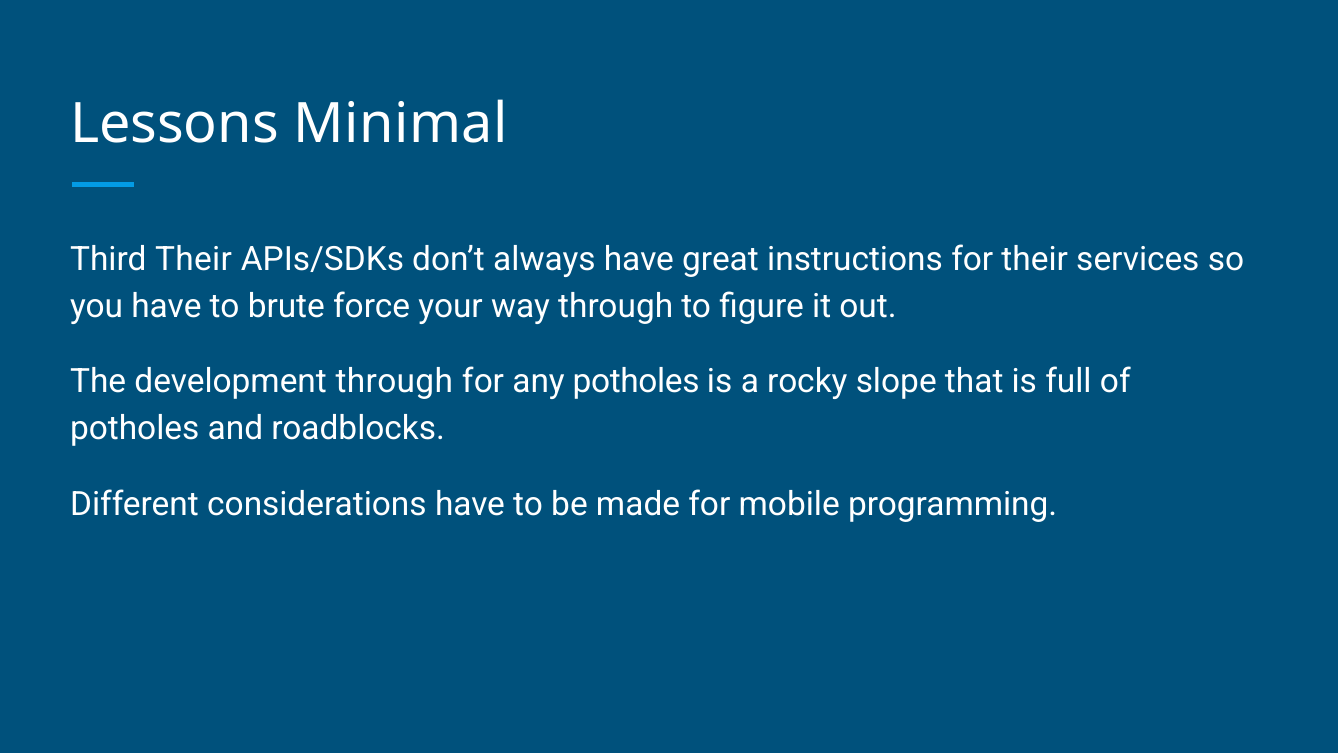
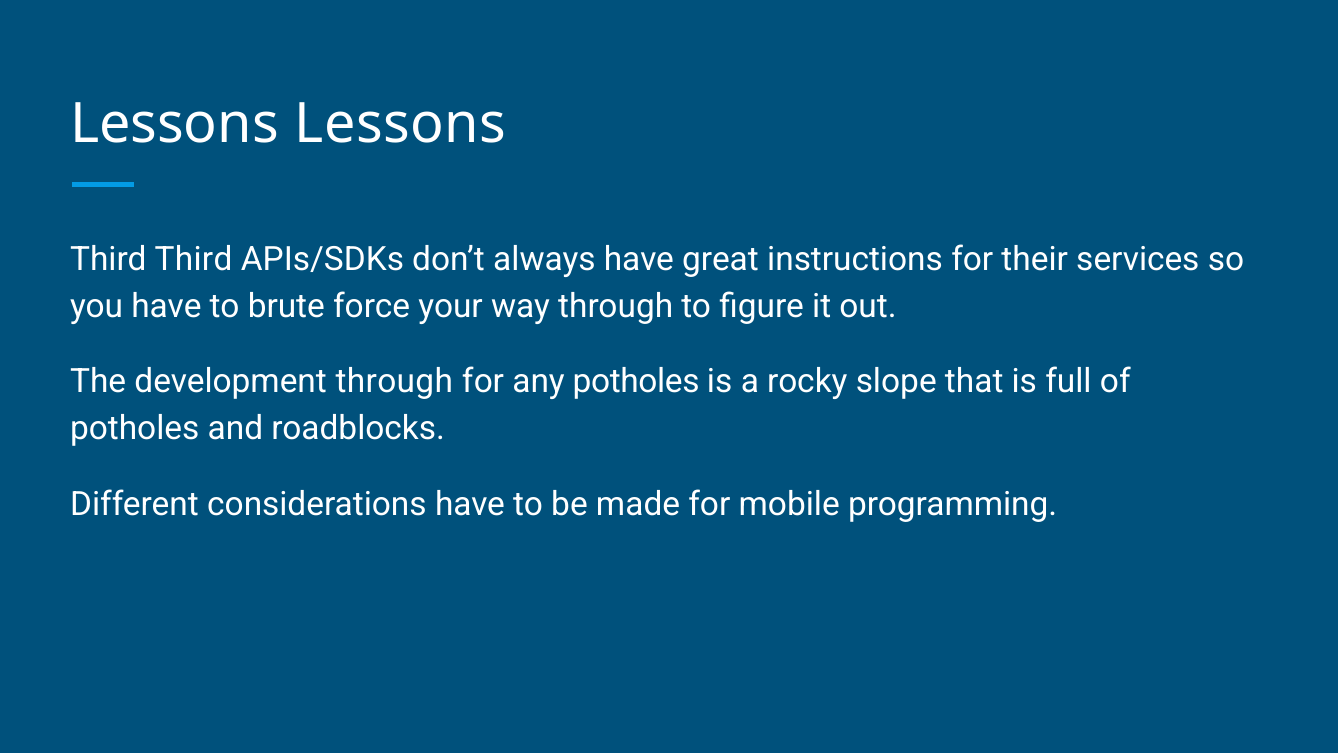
Lessons Minimal: Minimal -> Lessons
Third Their: Their -> Third
